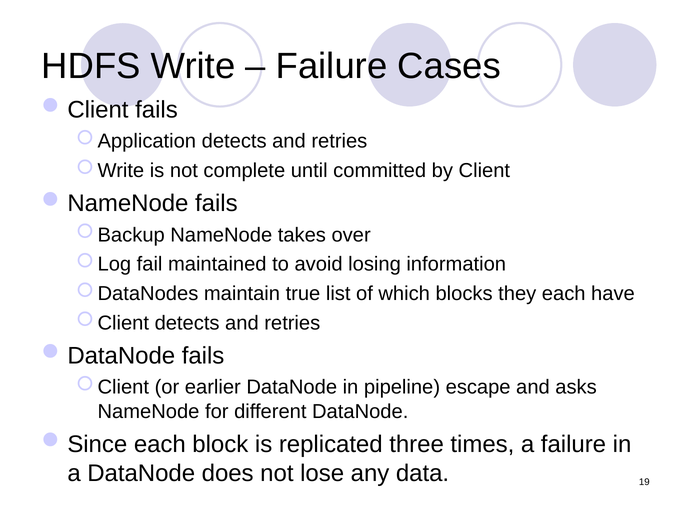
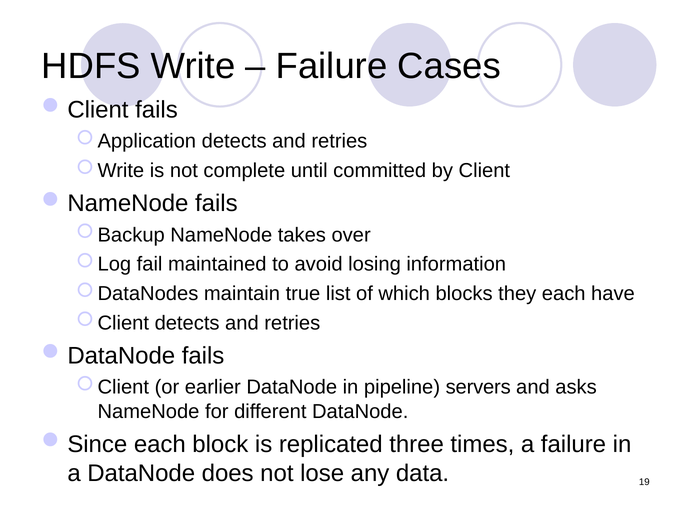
escape: escape -> servers
